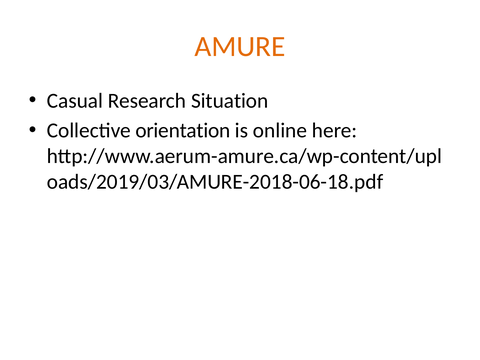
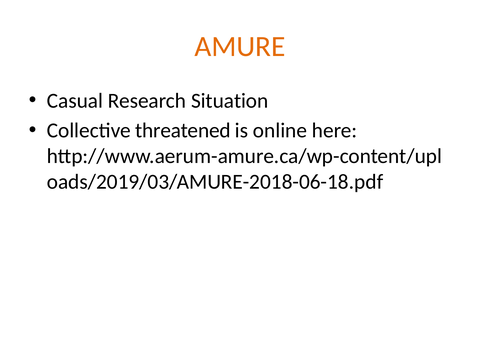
orientation: orientation -> threatened
